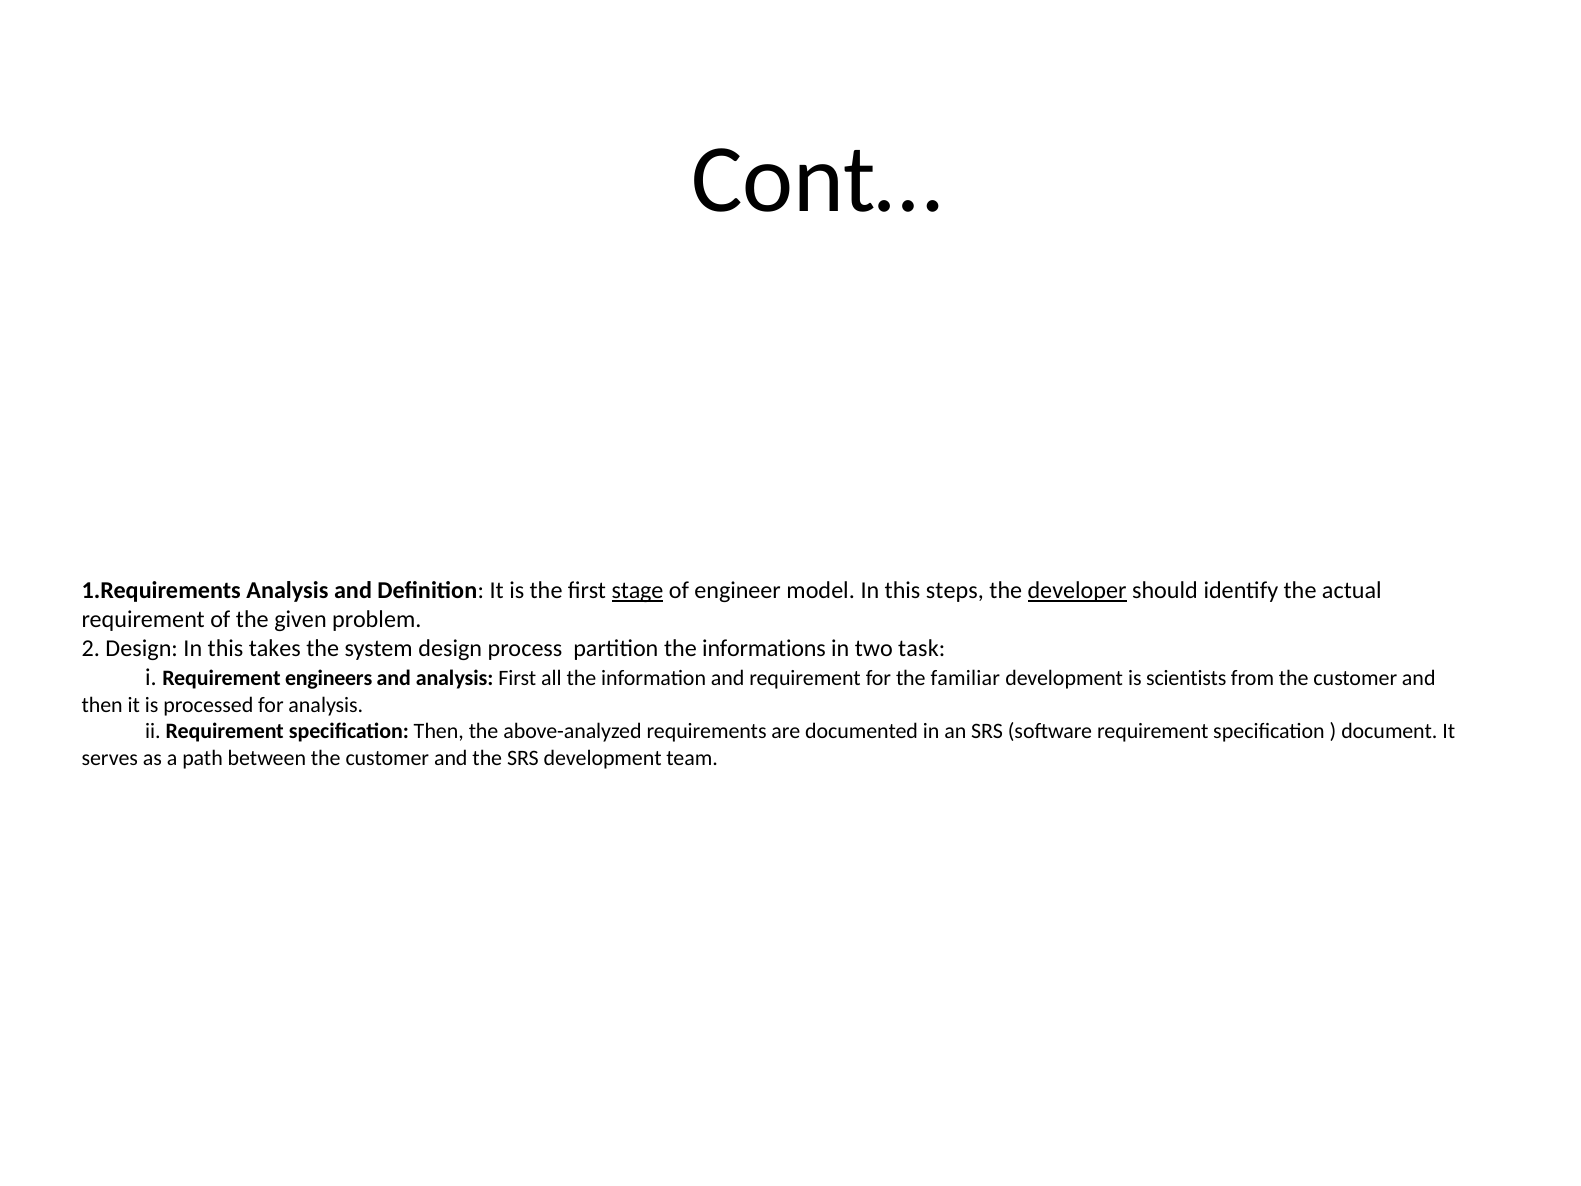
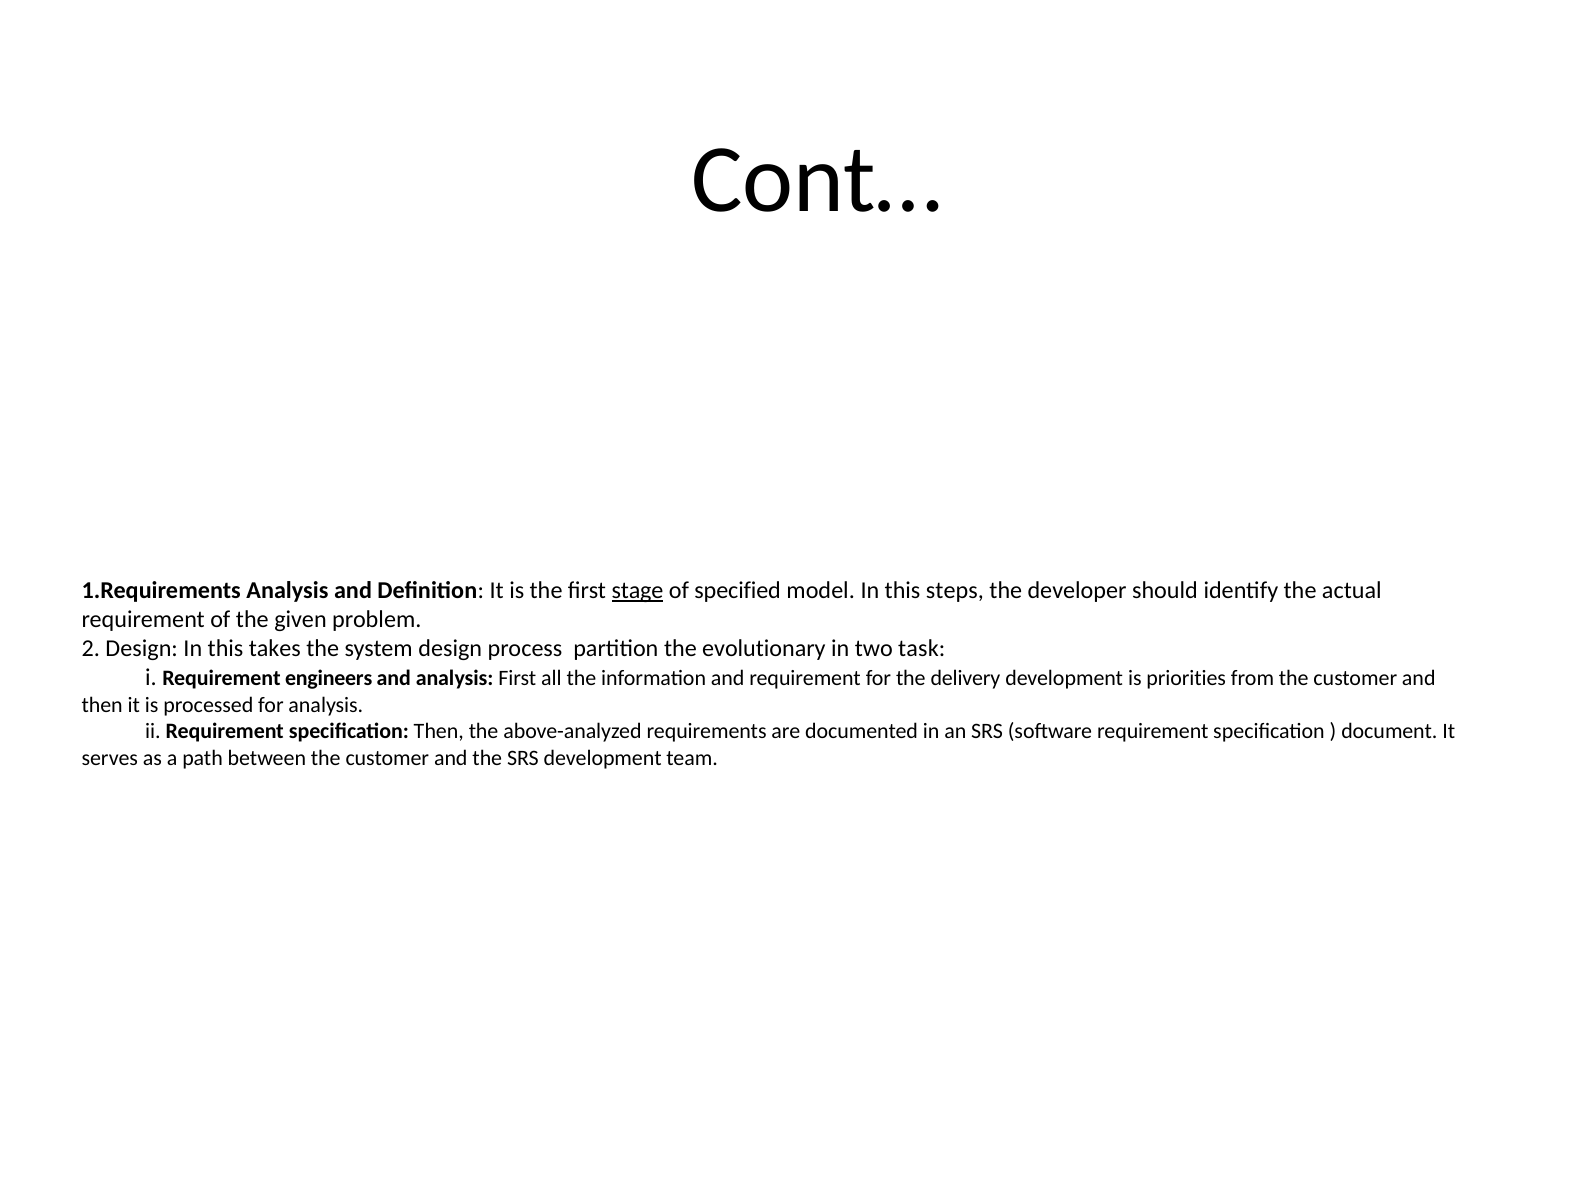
engineer: engineer -> specified
developer underline: present -> none
informations: informations -> evolutionary
familiar: familiar -> delivery
scientists: scientists -> priorities
